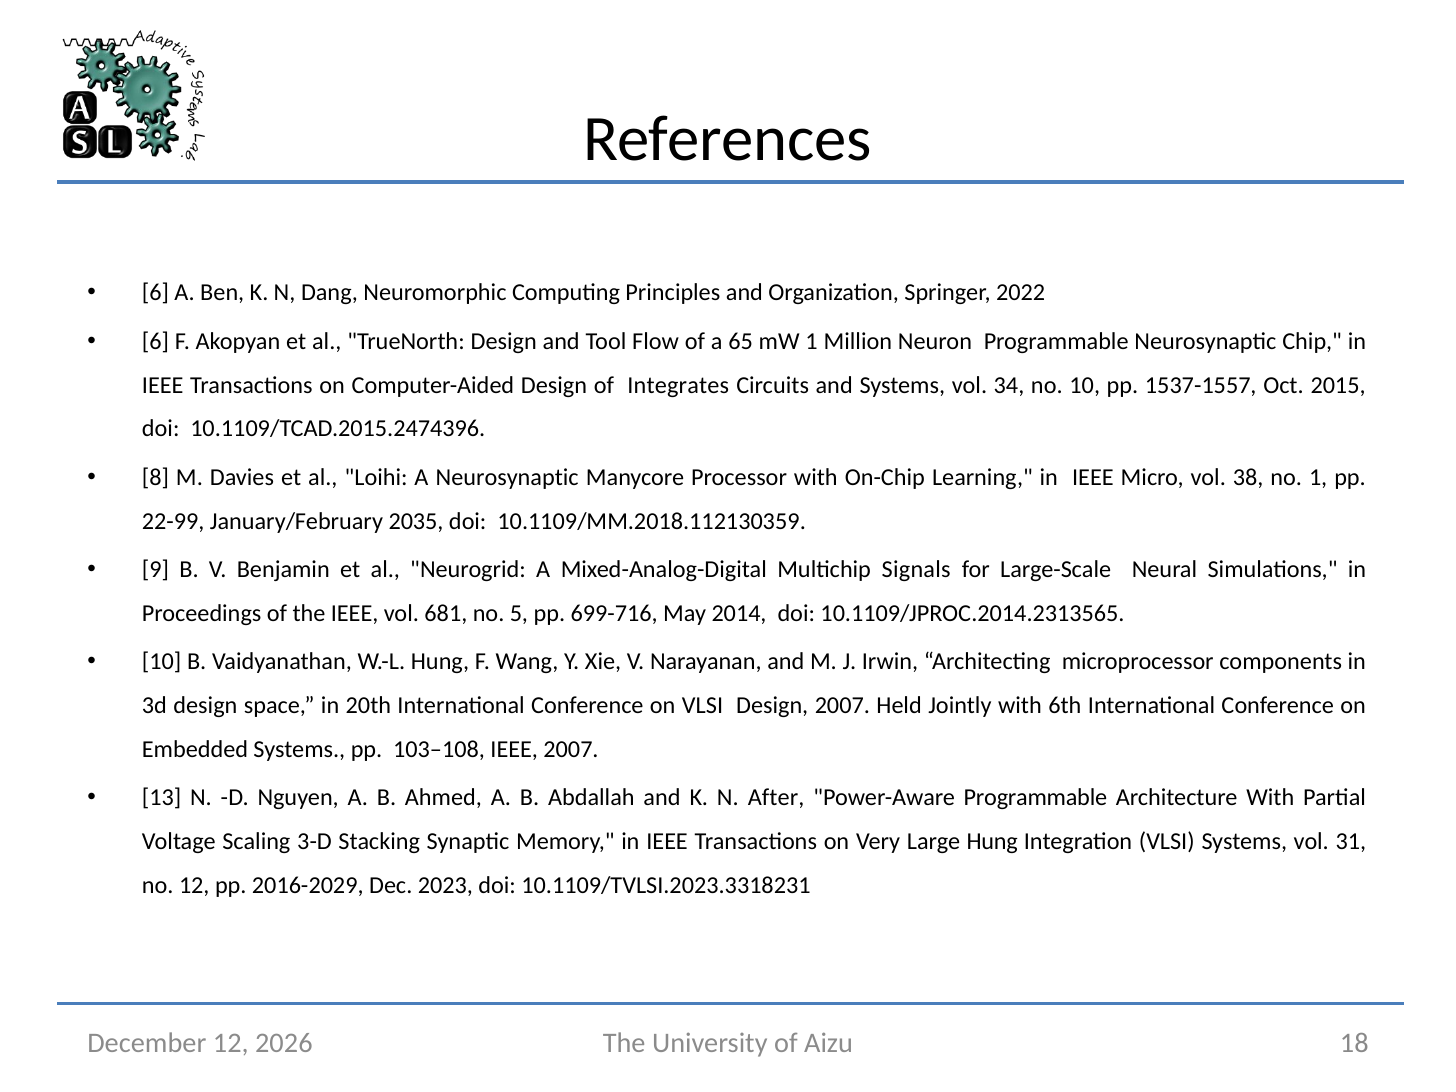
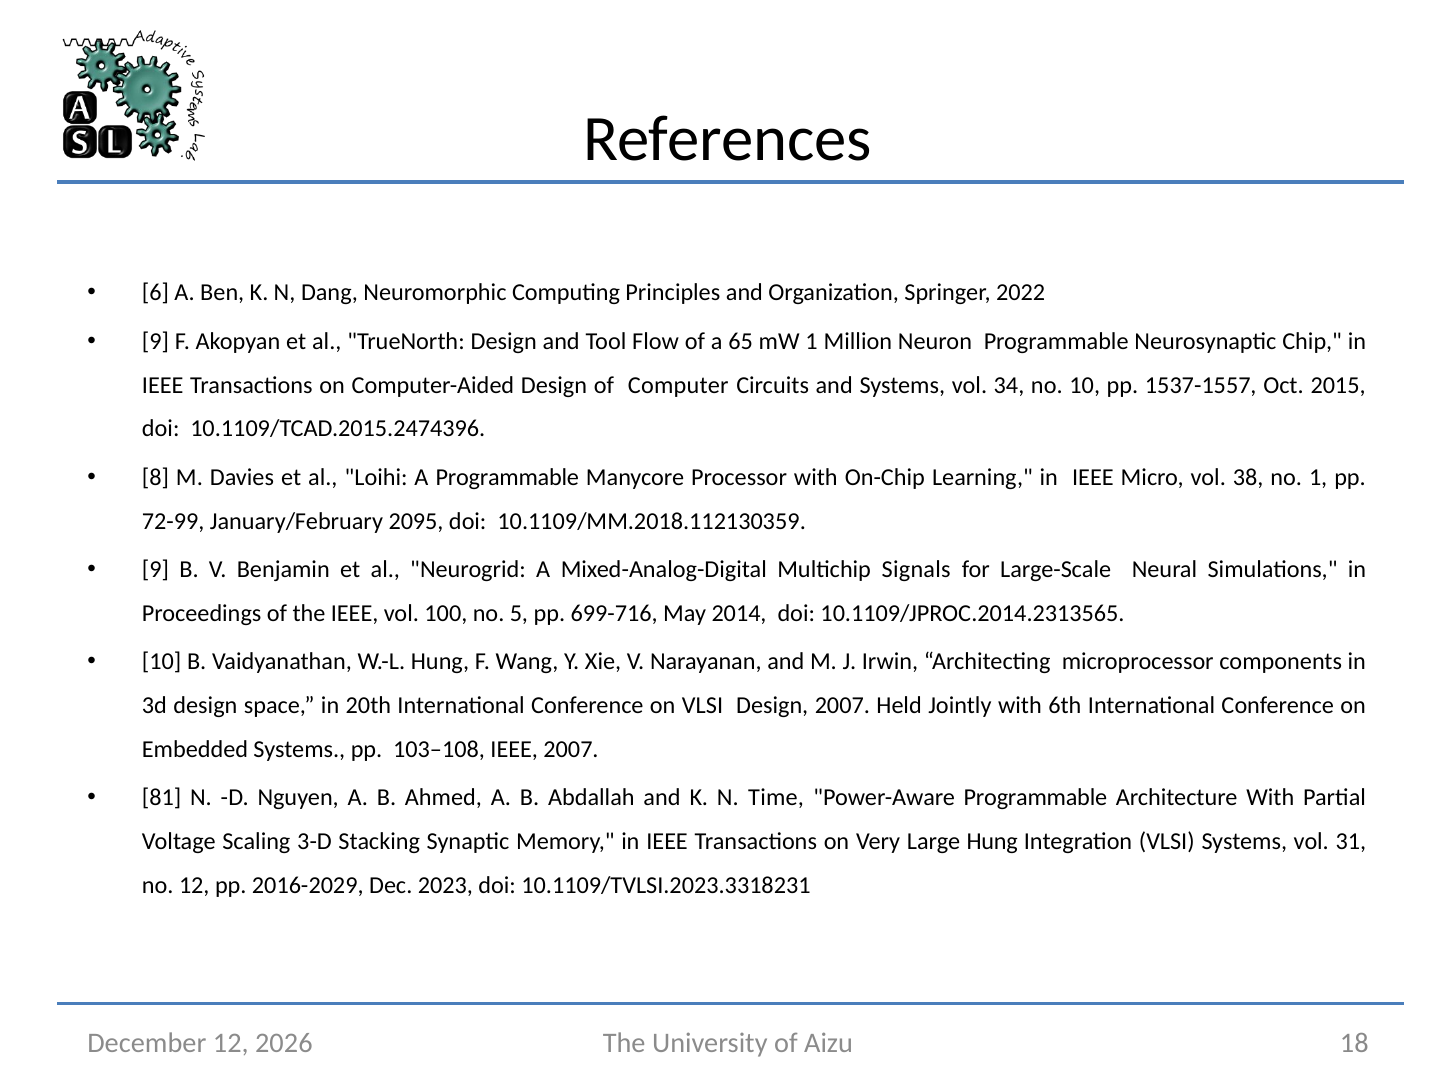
6 at (156, 341): 6 -> 9
Integrates: Integrates -> Computer
A Neurosynaptic: Neurosynaptic -> Programmable
22-99: 22-99 -> 72-99
2035: 2035 -> 2095
681: 681 -> 100
13: 13 -> 81
After: After -> Time
